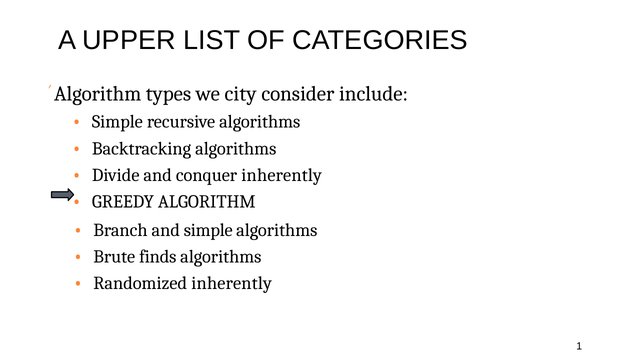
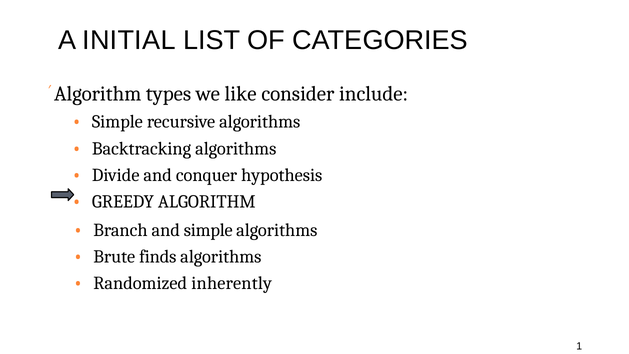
UPPER: UPPER -> INITIAL
city: city -> like
conquer inherently: inherently -> hypothesis
